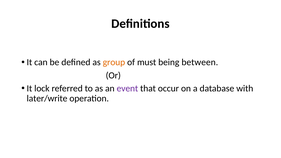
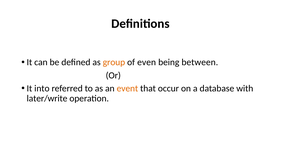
must: must -> even
lock: lock -> into
event colour: purple -> orange
